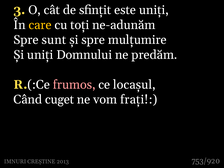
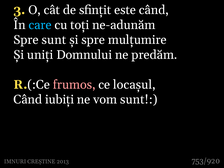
este uniți: uniți -> când
care colour: yellow -> light blue
cuget: cuget -> iubiți
vom frați: frați -> sunt
